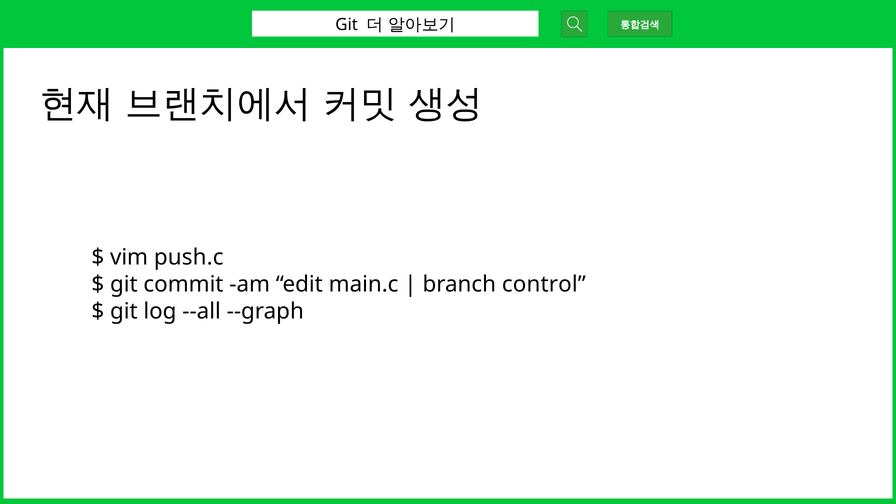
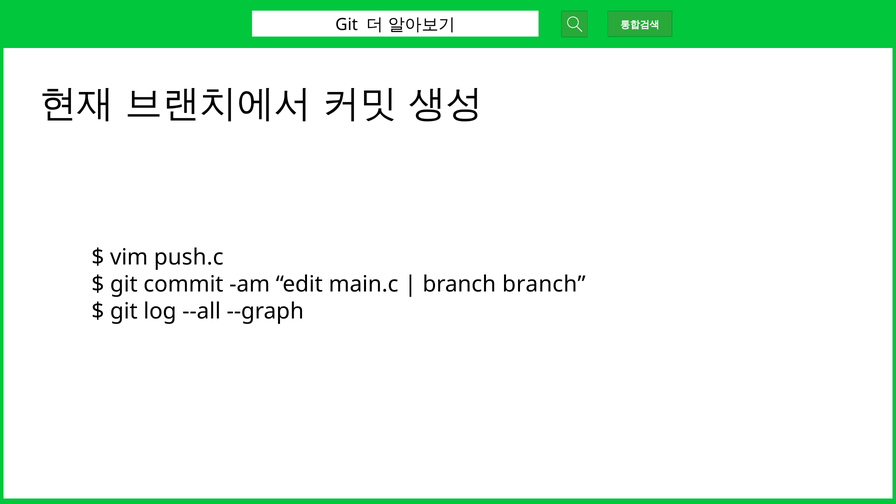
branch control: control -> branch
